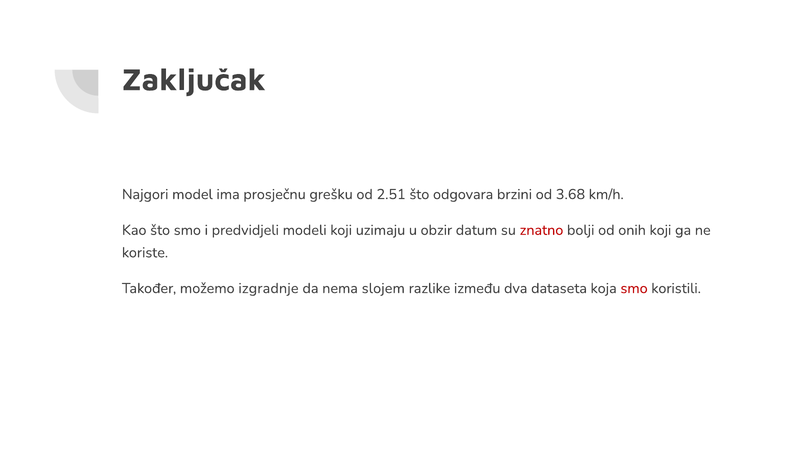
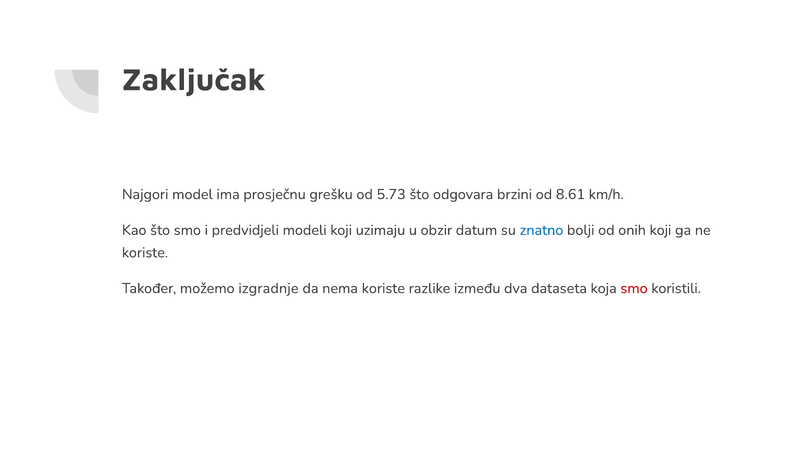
2.51: 2.51 -> 5.73
3.68: 3.68 -> 8.61
znatno colour: red -> blue
nema slojem: slojem -> koriste
